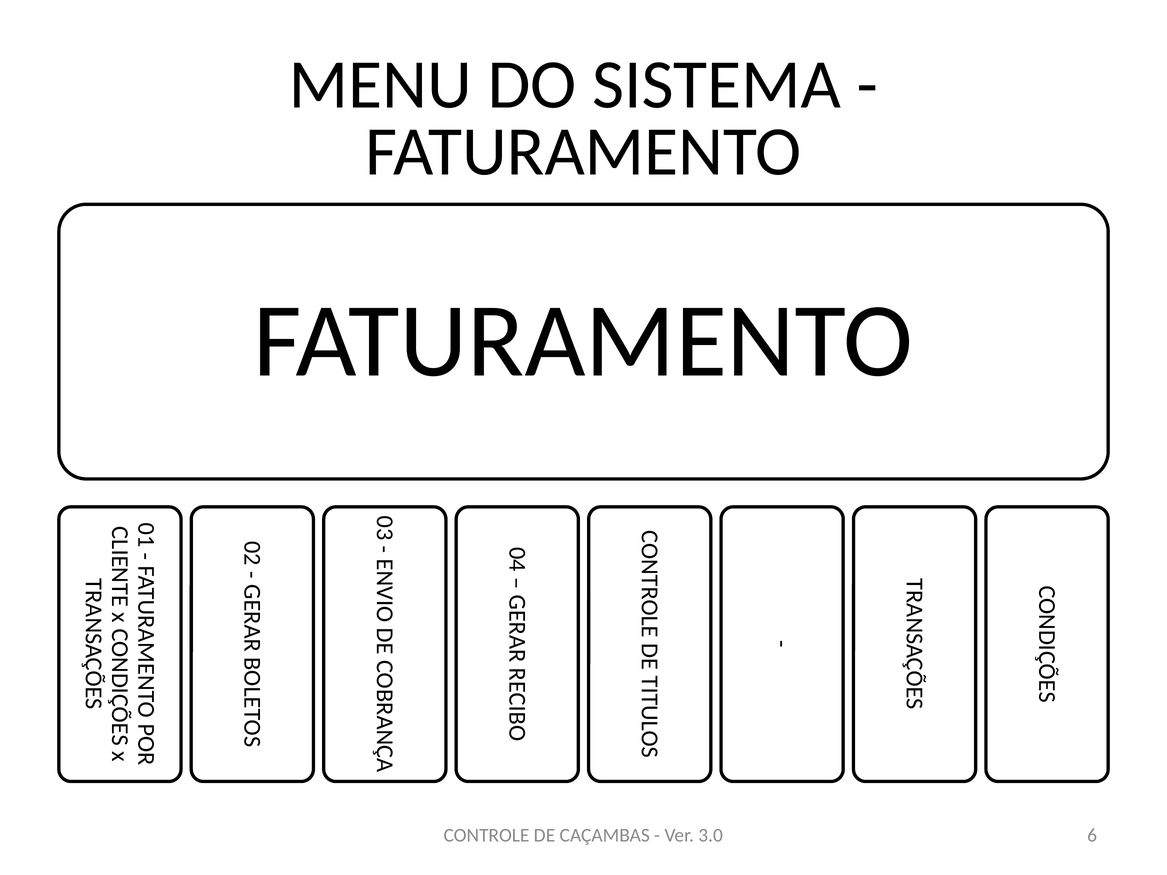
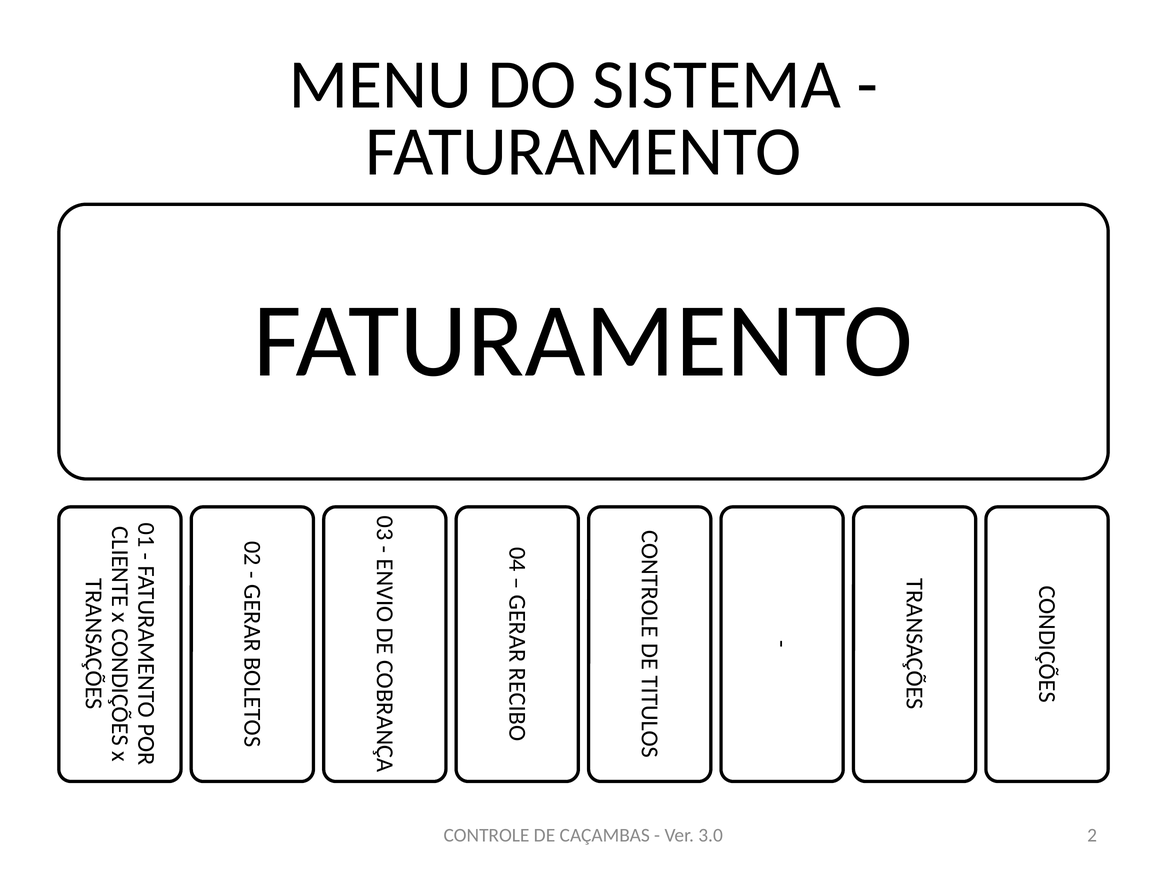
3.0 6: 6 -> 2
